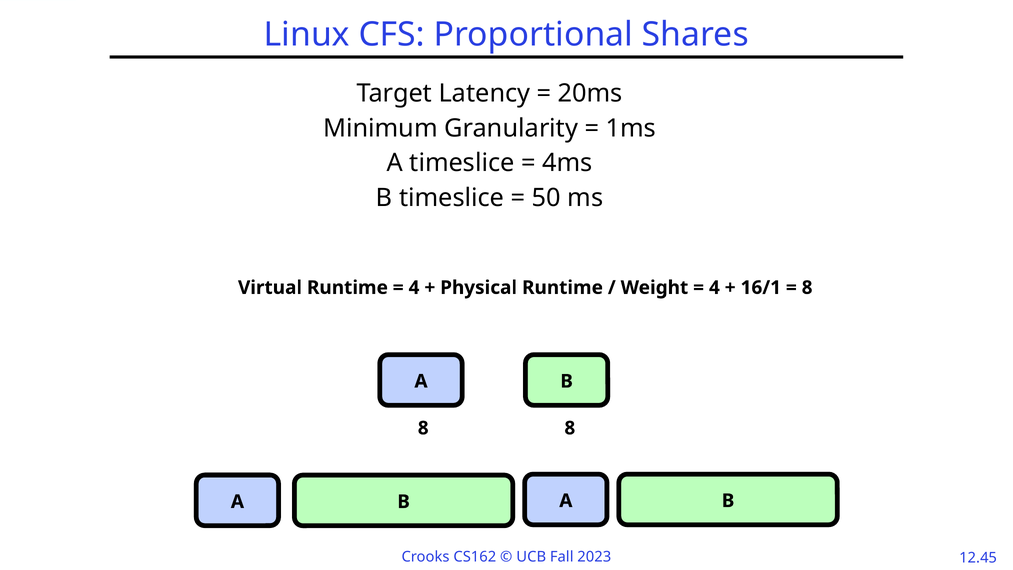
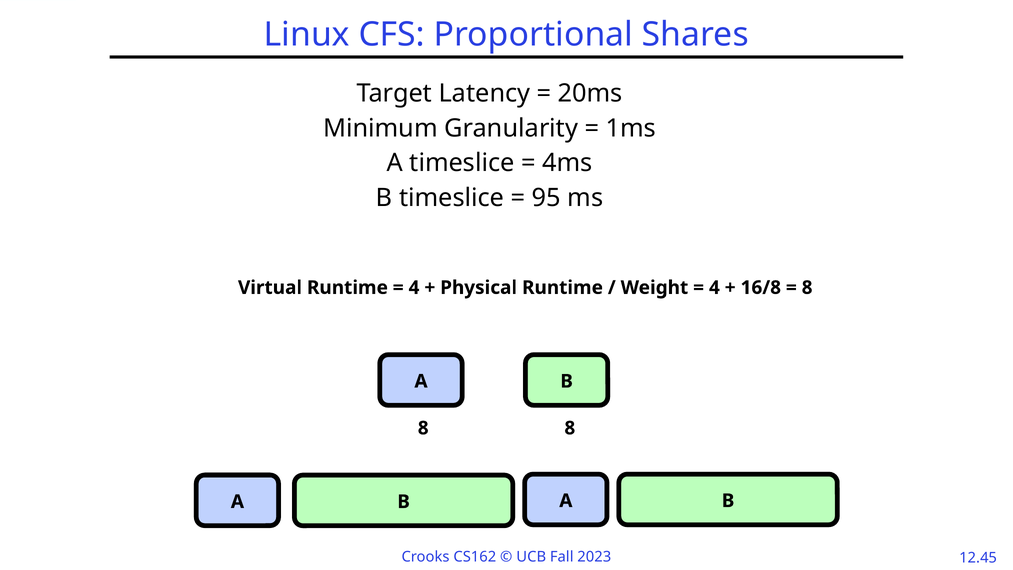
50: 50 -> 95
16/1: 16/1 -> 16/8
